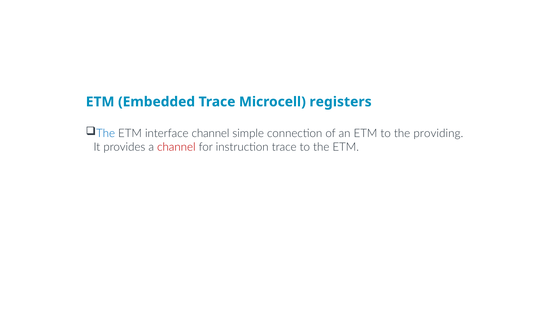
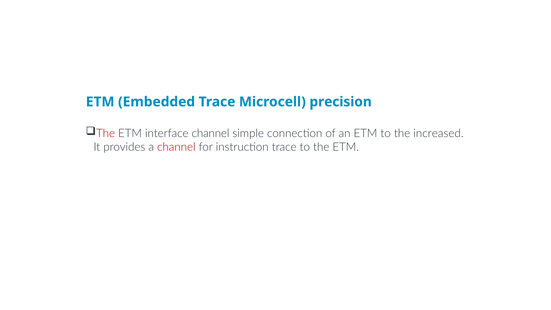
registers: registers -> precision
The at (106, 133) colour: blue -> red
providing: providing -> increased
